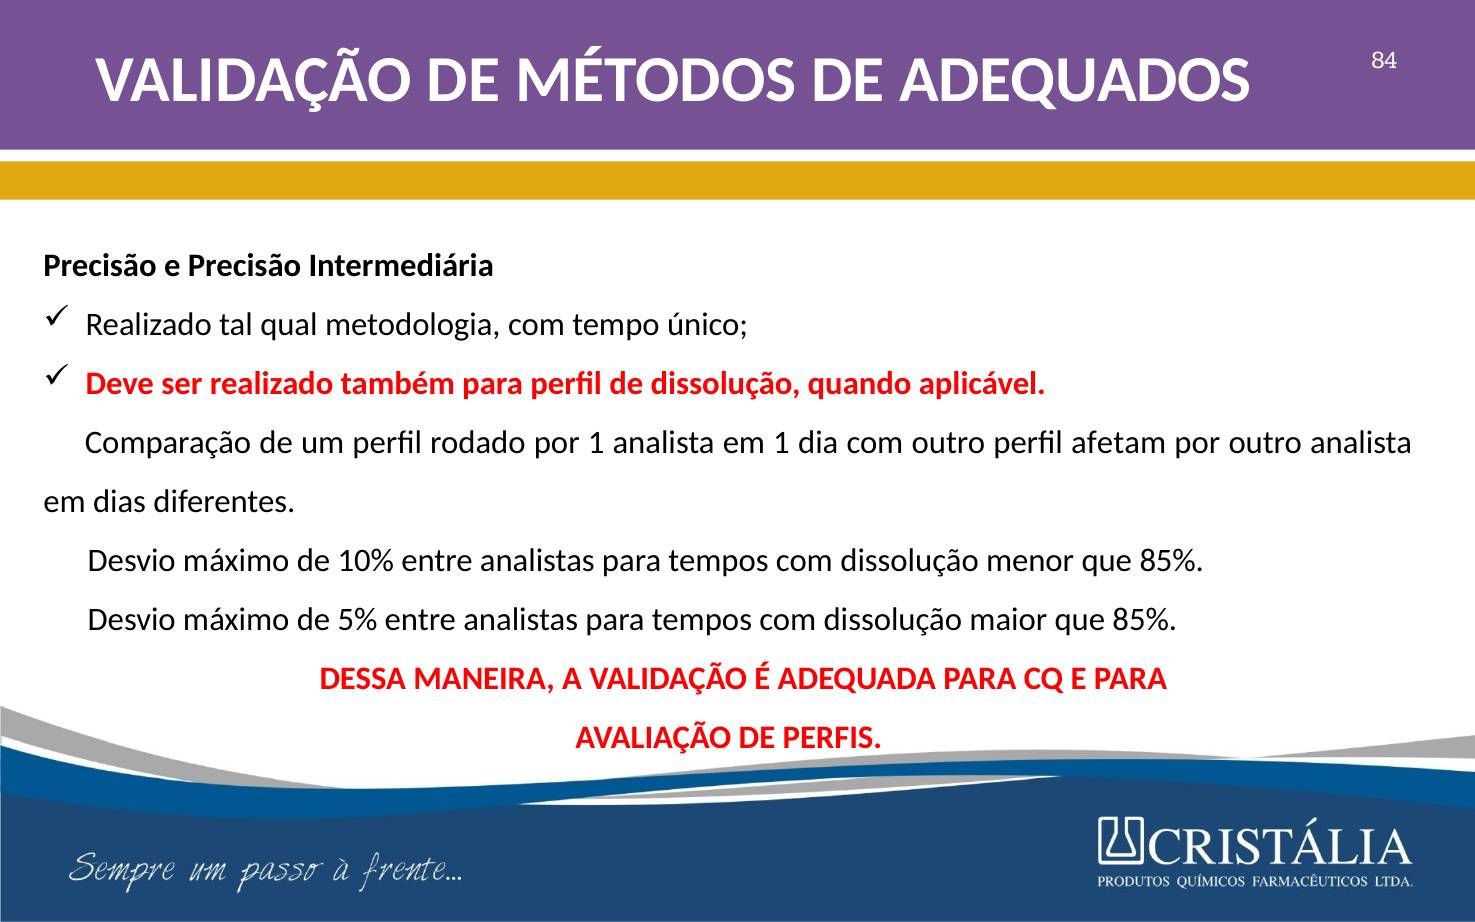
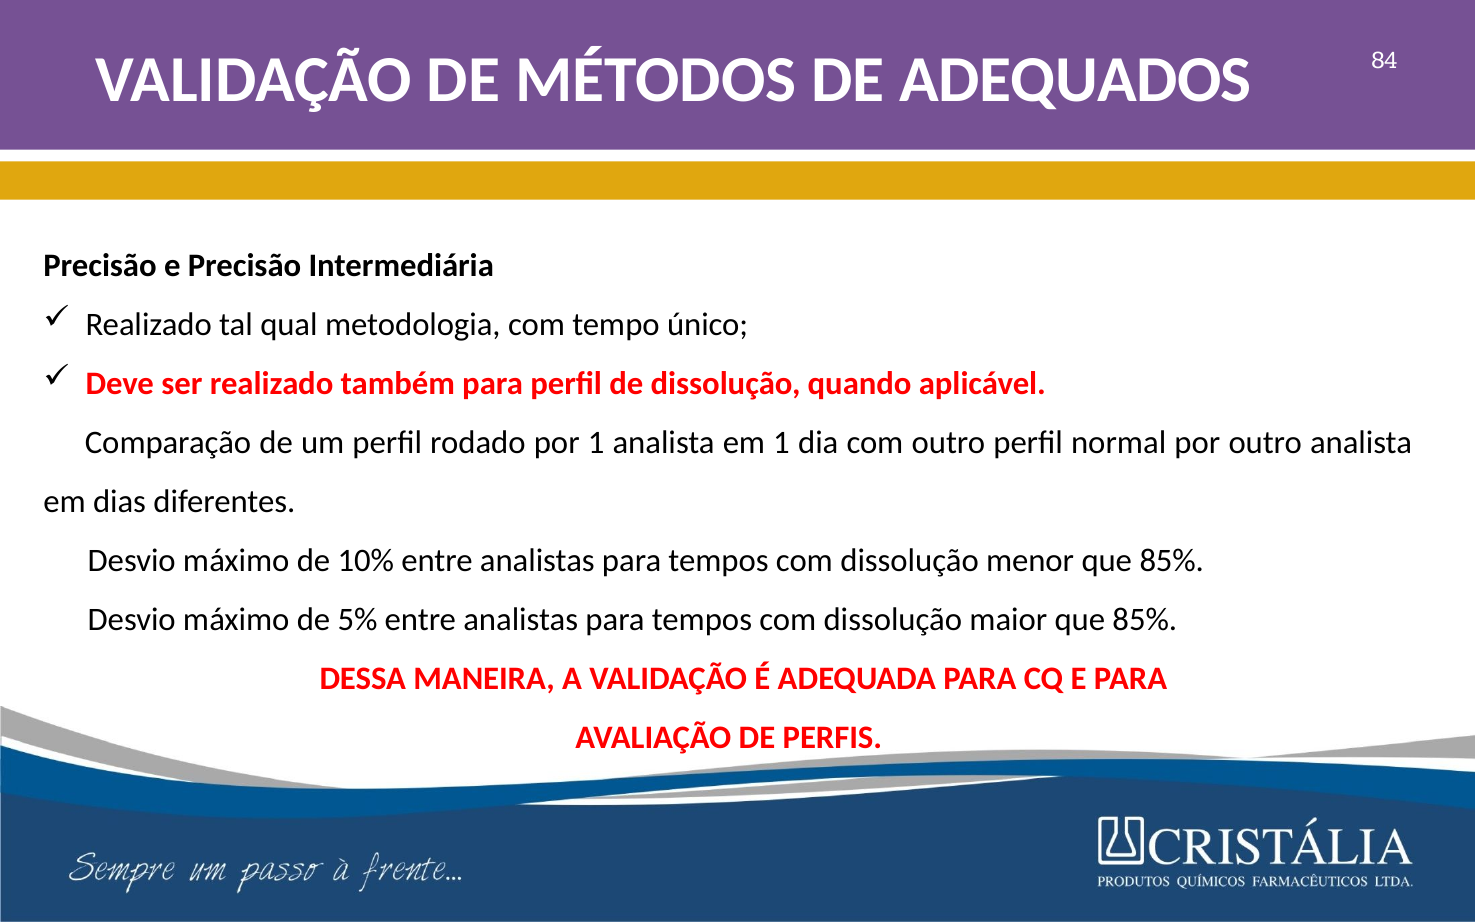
afetam: afetam -> normal
